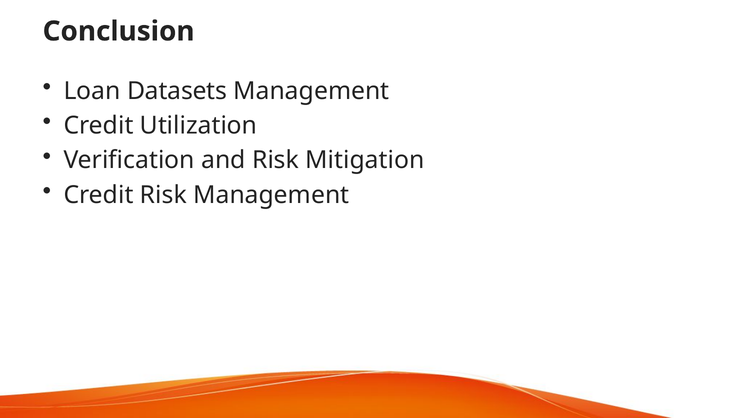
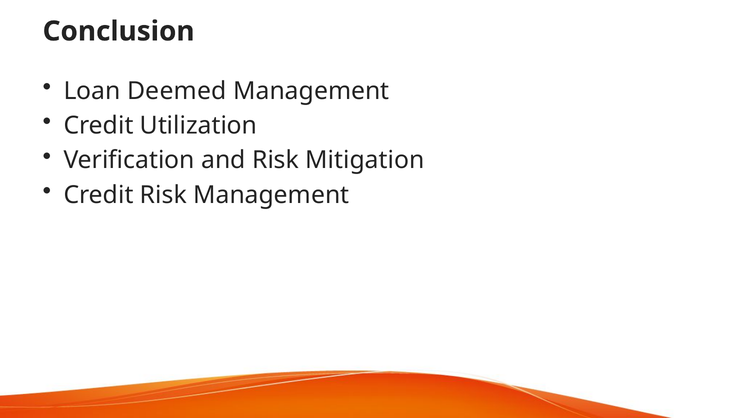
Datasets: Datasets -> Deemed
